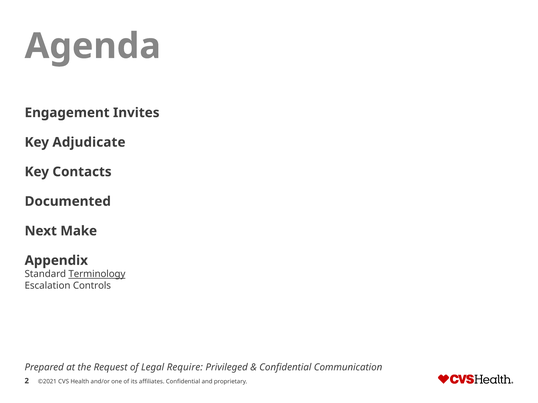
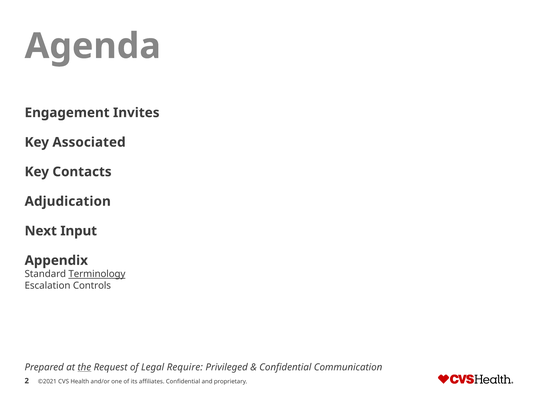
Adjudicate: Adjudicate -> Associated
Documented: Documented -> Adjudication
Make: Make -> Input
the underline: none -> present
